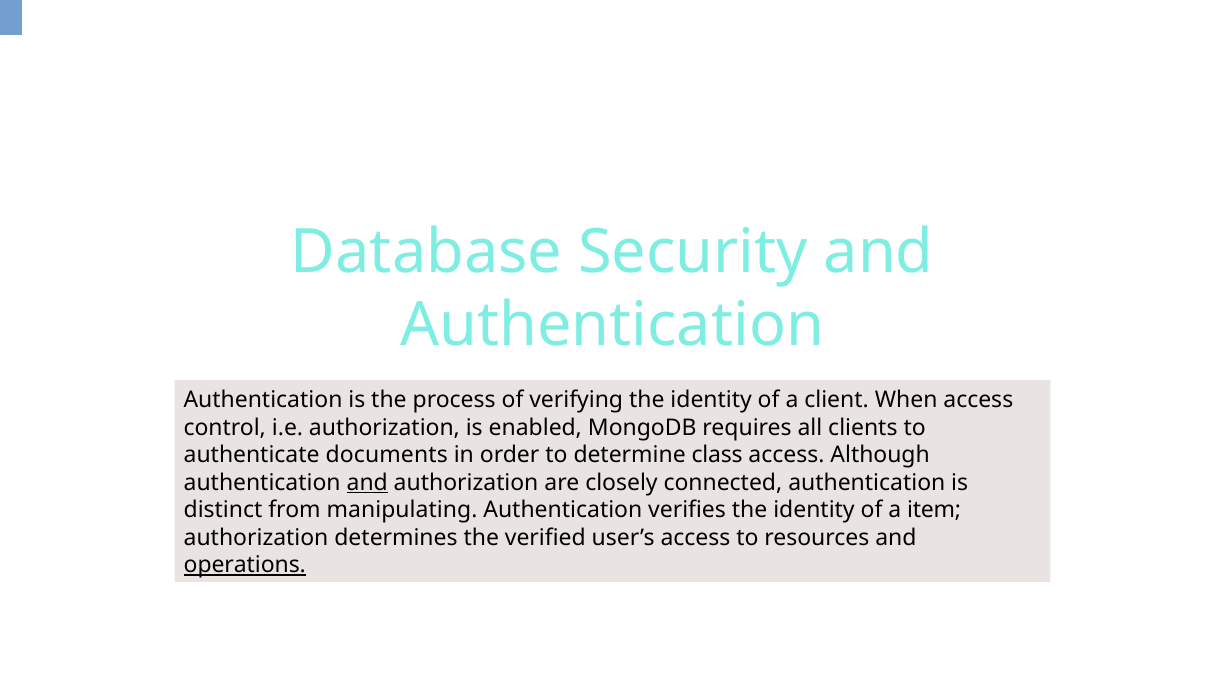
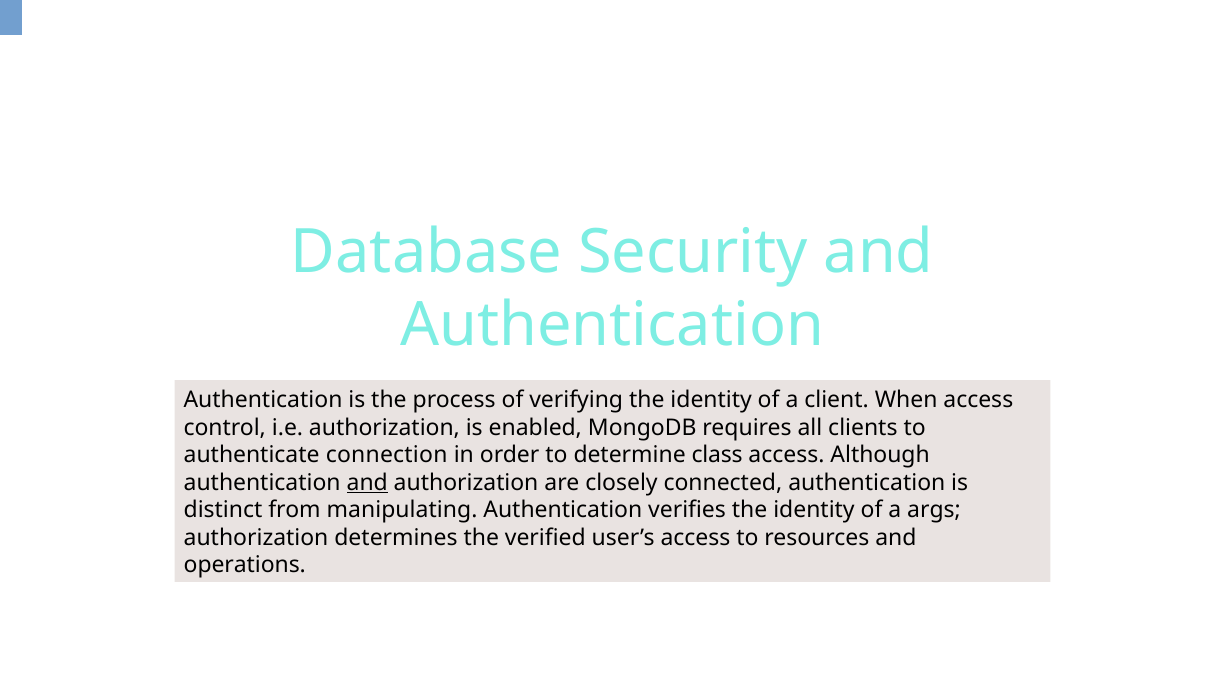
documents: documents -> connection
item: item -> args
operations underline: present -> none
